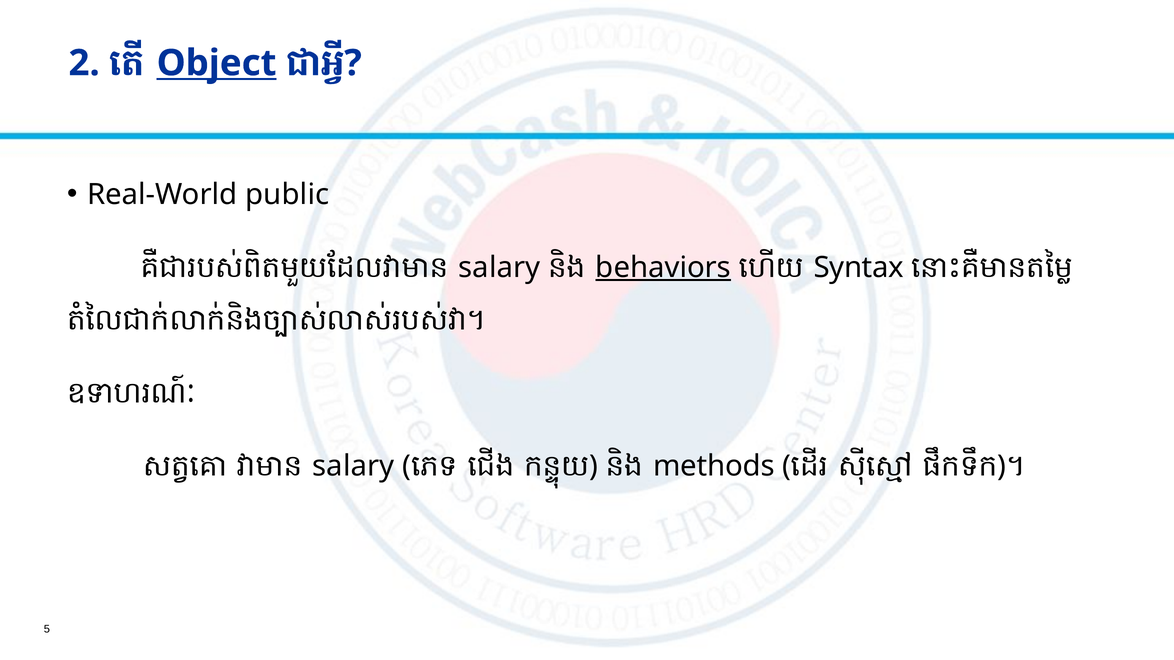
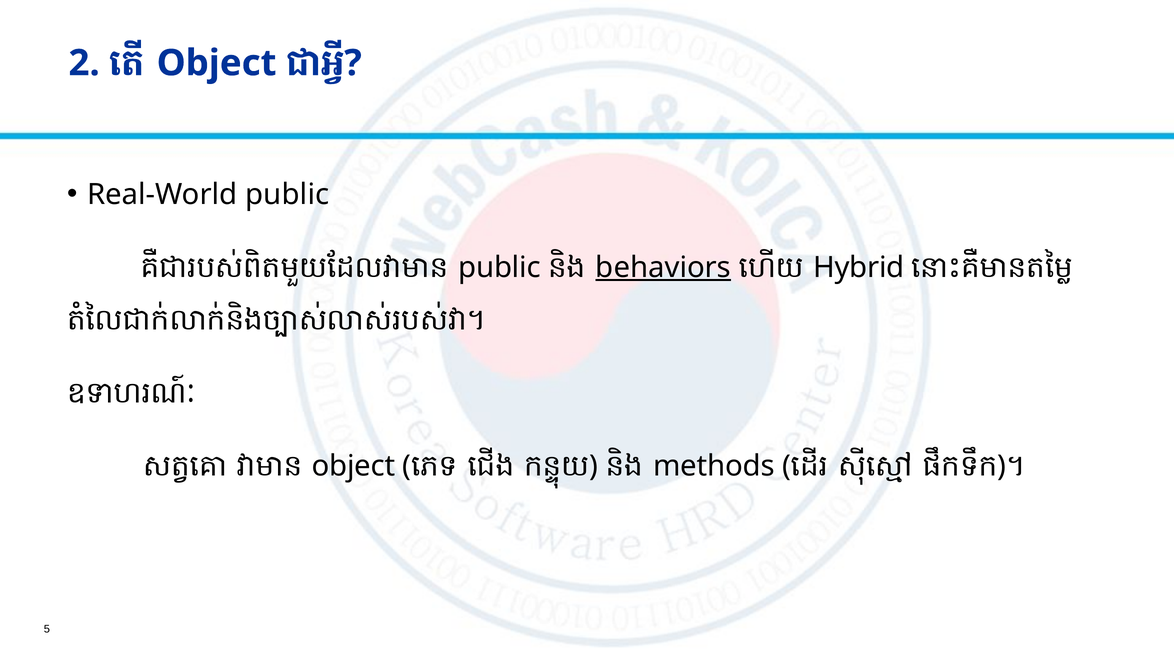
Object at (217, 63) underline: present -> none
salary at (499, 268): salary -> public
Syntax: Syntax -> Hybrid
salary at (353, 466): salary -> object
